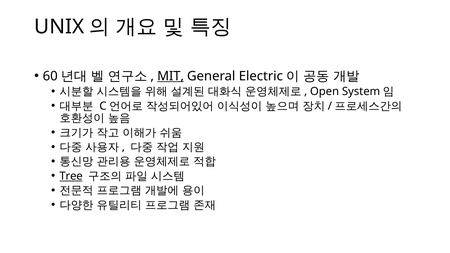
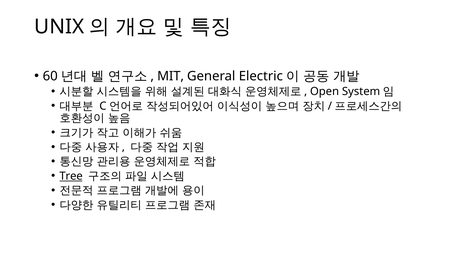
MIT underline: present -> none
